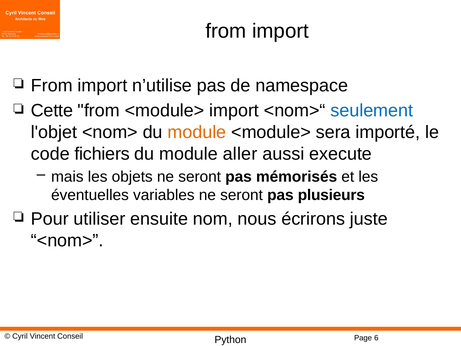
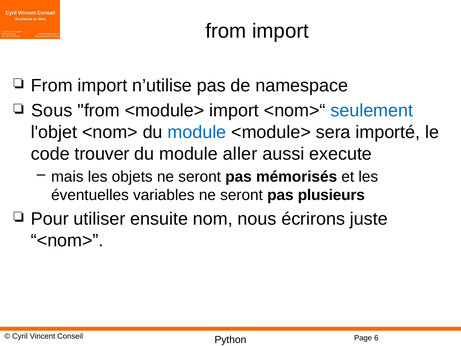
Cette: Cette -> Sous
module at (197, 132) colour: orange -> blue
fichiers: fichiers -> trouver
